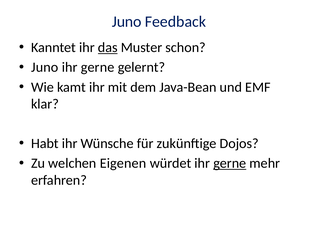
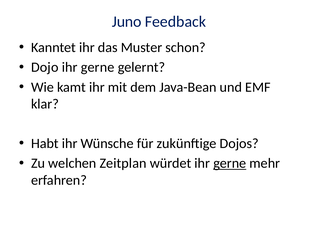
das underline: present -> none
Juno at (45, 67): Juno -> Dojo
Eigenen: Eigenen -> Zeitplan
